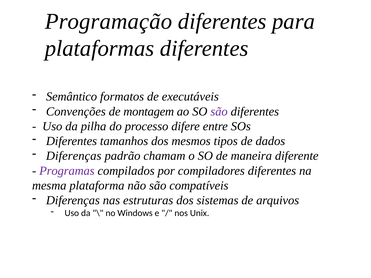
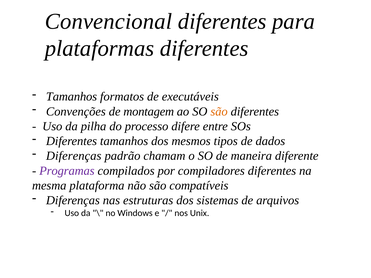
Programação: Programação -> Convencional
Semântico at (72, 97): Semântico -> Tamanhos
são at (219, 112) colour: purple -> orange
